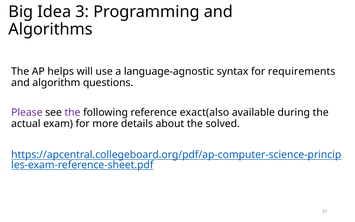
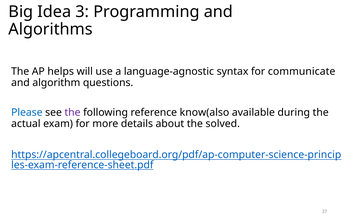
requirements: requirements -> communicate
Please colour: purple -> blue
exact(also: exact(also -> know(also
